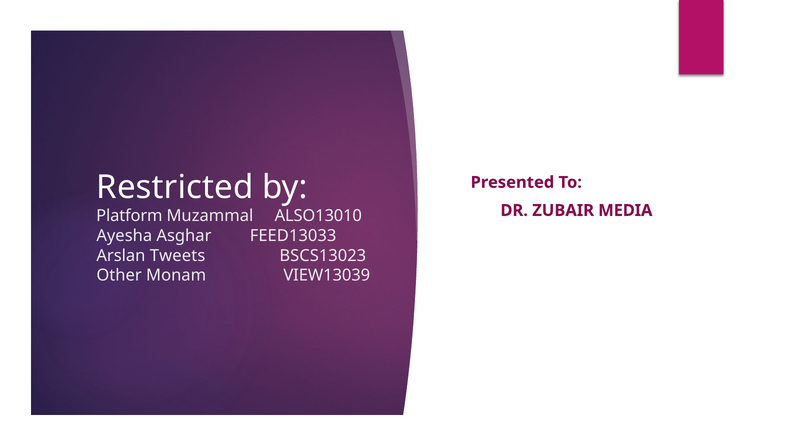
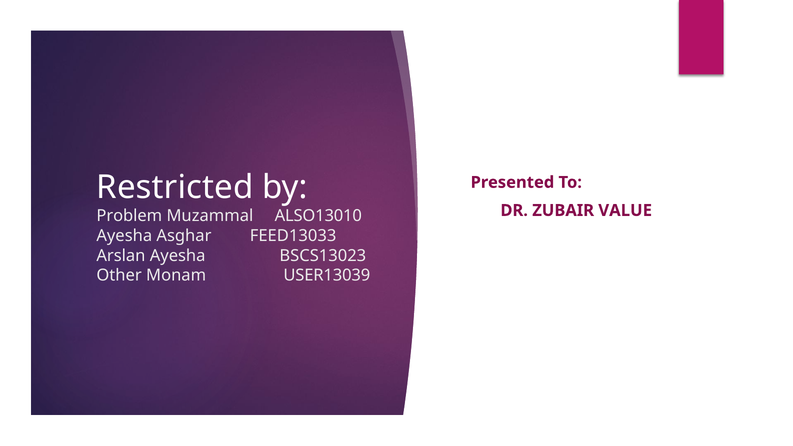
MEDIA: MEDIA -> VALUE
Platform: Platform -> Problem
Arslan Tweets: Tweets -> Ayesha
VIEW13039: VIEW13039 -> USER13039
